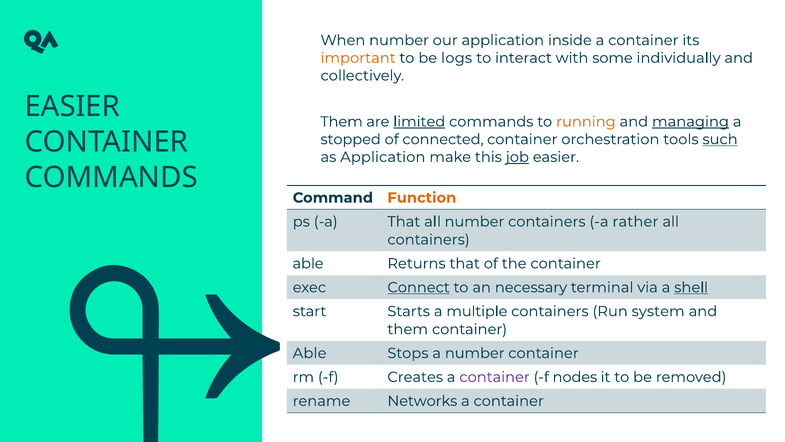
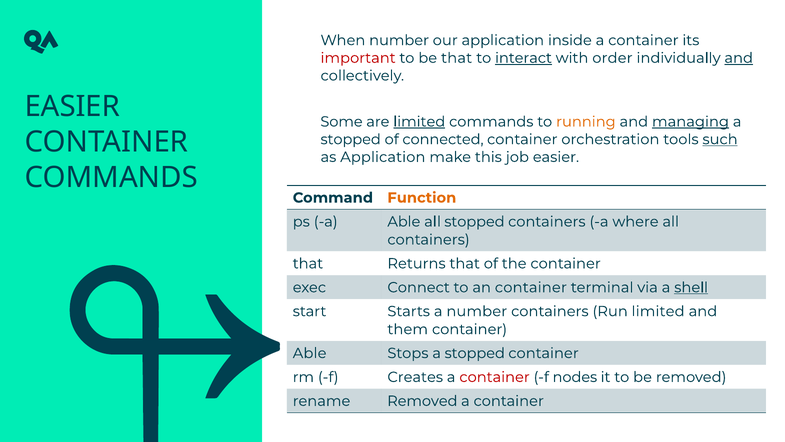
important colour: orange -> red
be logs: logs -> that
interact underline: none -> present
some: some -> order
and at (739, 58) underline: none -> present
Them at (342, 122): Them -> Some
job underline: present -> none
a That: That -> Able
all number: number -> stopped
rather: rather -> where
able at (308, 263): able -> that
Connect underline: present -> none
an necessary: necessary -> container
a multiple: multiple -> number
Run system: system -> limited
Stops a number: number -> stopped
container at (495, 377) colour: purple -> red
rename Networks: Networks -> Removed
